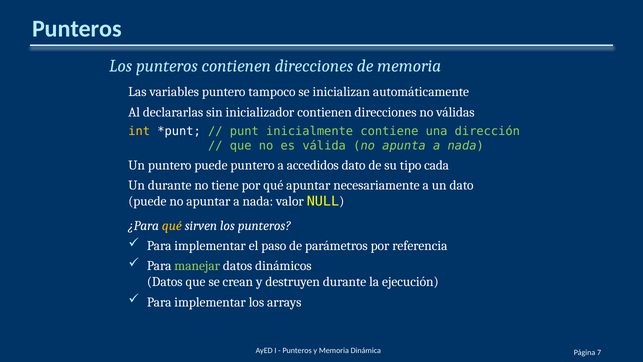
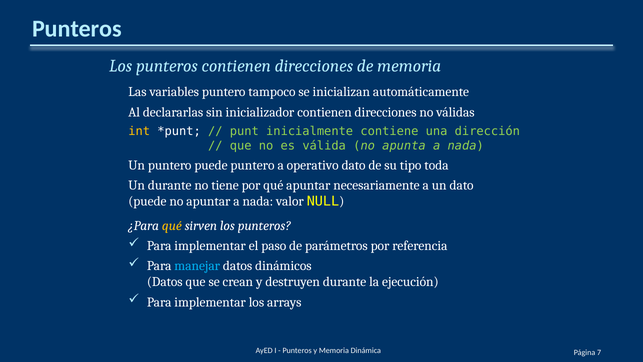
accedidos: accedidos -> operativo
cada: cada -> toda
manejar colour: light green -> light blue
